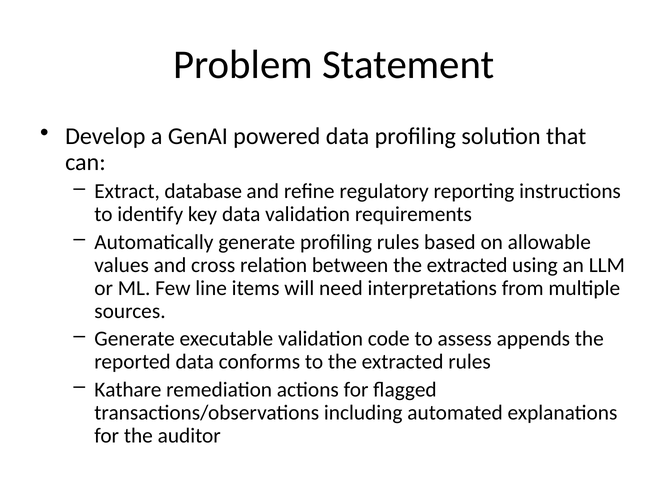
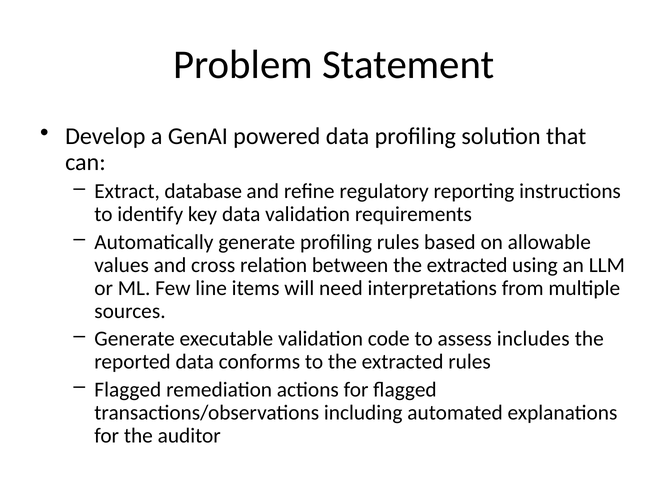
appends: appends -> includes
Kathare at (128, 390): Kathare -> Flagged
